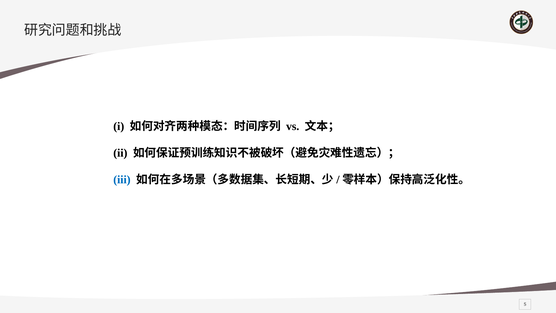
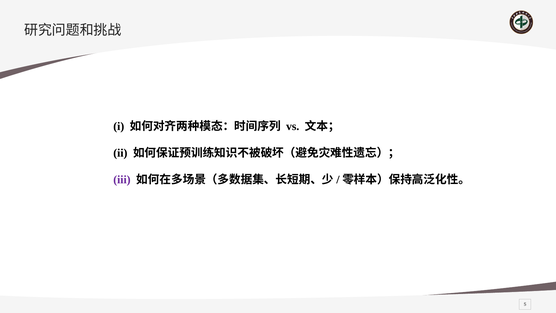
iii colour: blue -> purple
